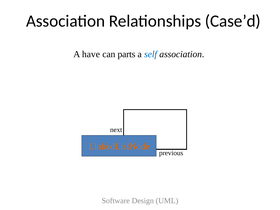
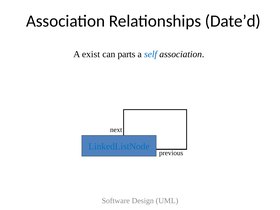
Case’d: Case’d -> Date’d
have: have -> exist
LinkedListNode colour: orange -> blue
